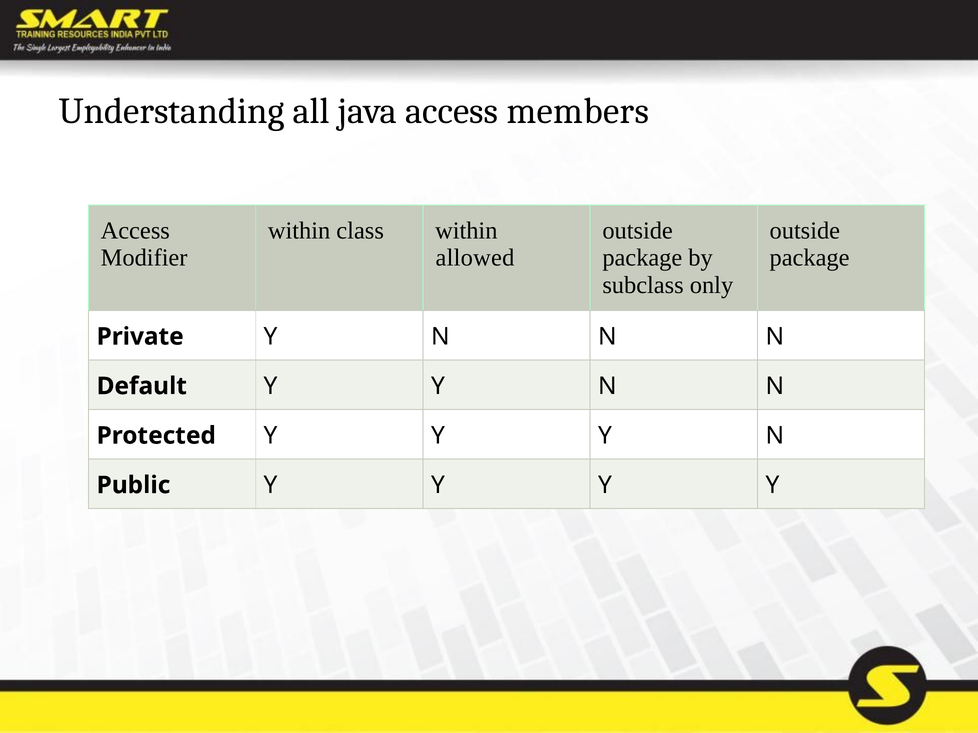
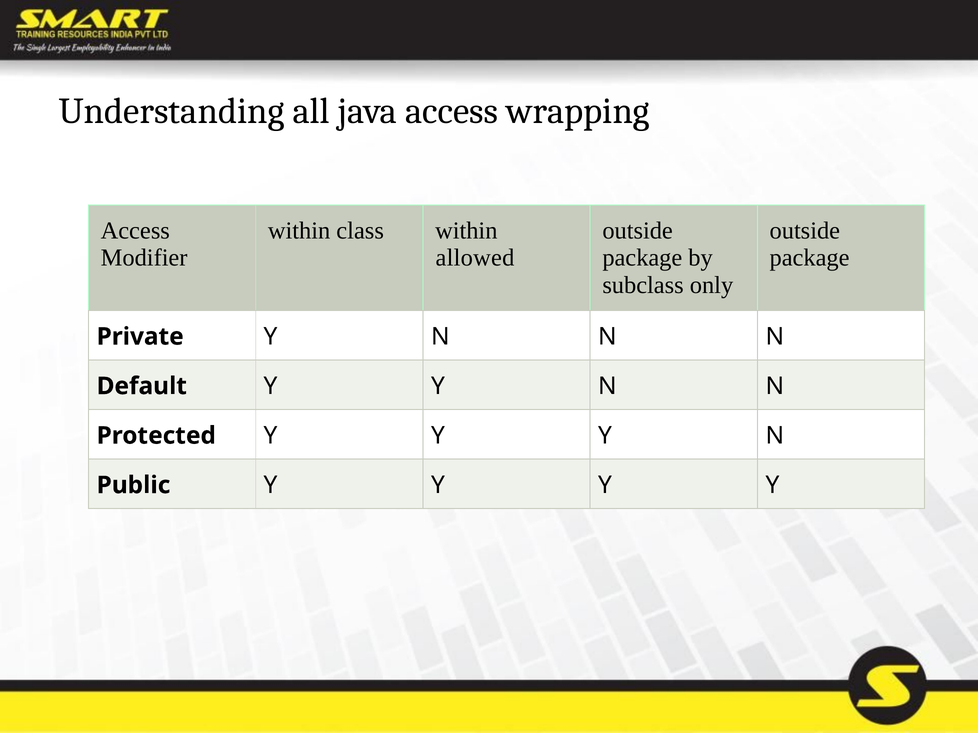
members: members -> wrapping
